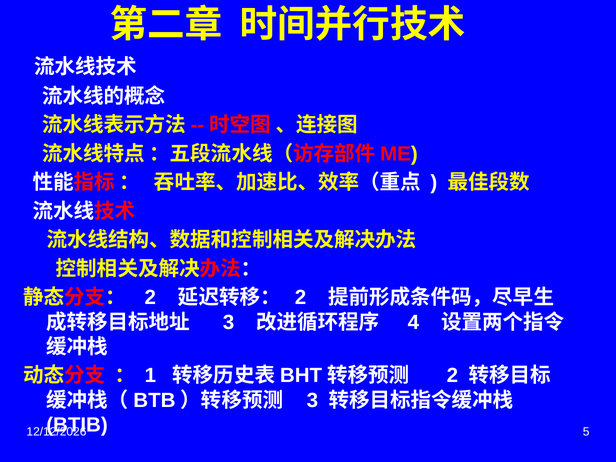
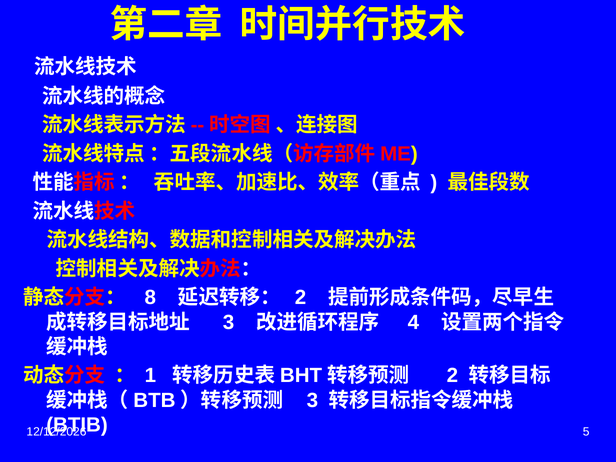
2 at (150, 298): 2 -> 8
